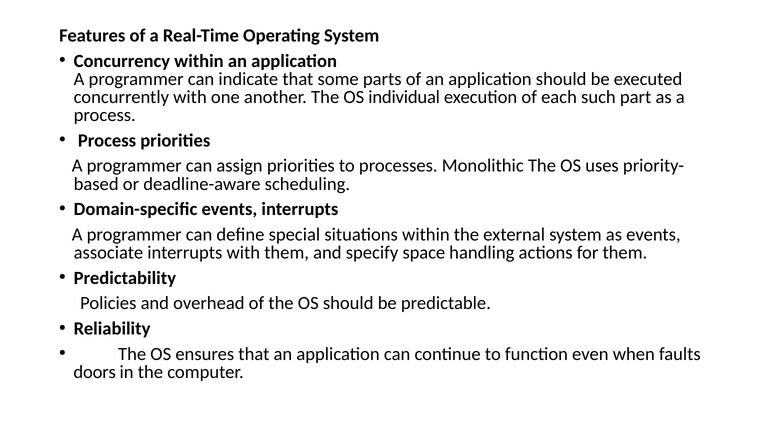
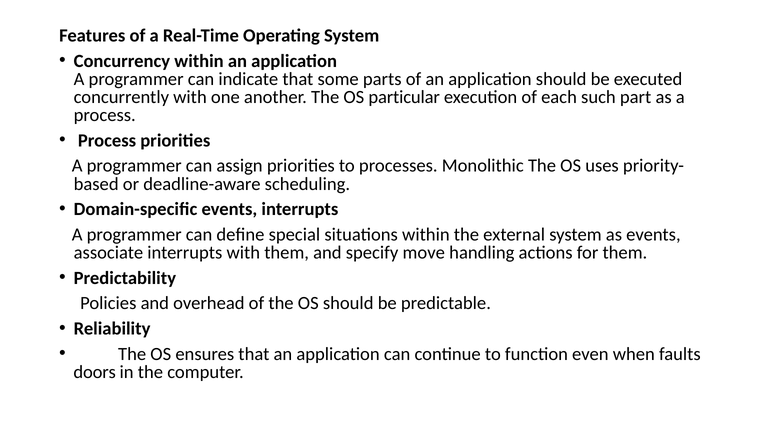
individual: individual -> particular
space: space -> move
